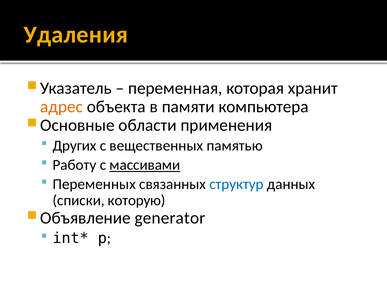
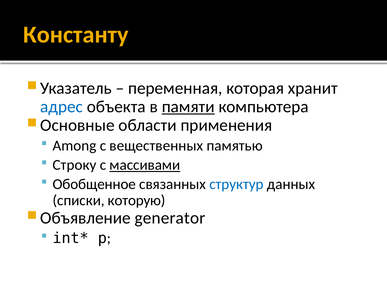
Удаления: Удаления -> Константу
адрес colour: orange -> blue
памяти underline: none -> present
Других: Других -> Among
Работу: Работу -> Строку
Переменных: Переменных -> Обобщенное
